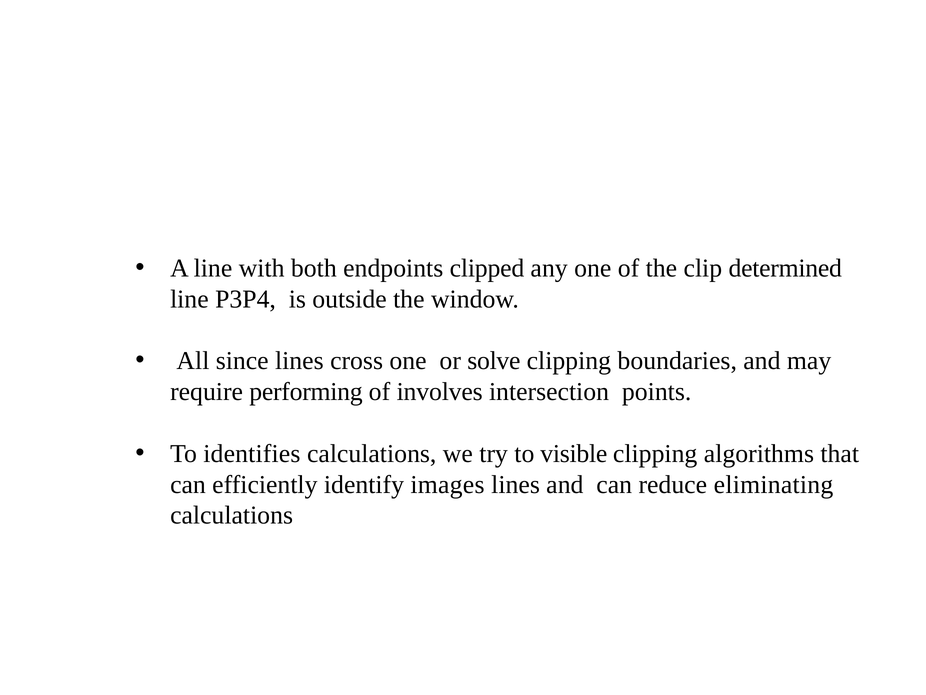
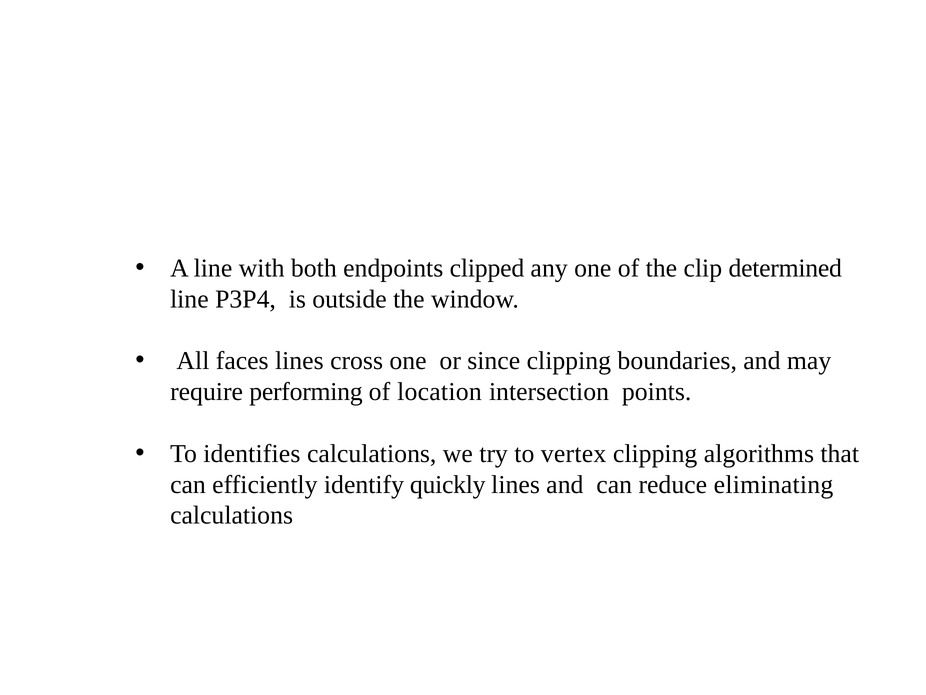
since: since -> faces
solve: solve -> since
involves: involves -> location
visible: visible -> vertex
images: images -> quickly
